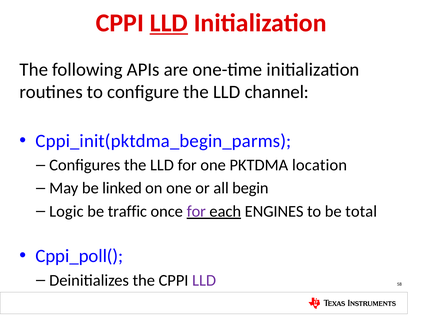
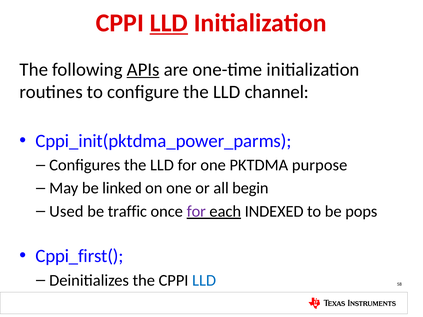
APIs underline: none -> present
Cppi_init(pktdma_begin_parms: Cppi_init(pktdma_begin_parms -> Cppi_init(pktdma_power_parms
location: location -> purpose
Logic: Logic -> Used
ENGINES: ENGINES -> INDEXED
total: total -> pops
Cppi_poll(: Cppi_poll( -> Cppi_first(
LLD at (204, 281) colour: purple -> blue
